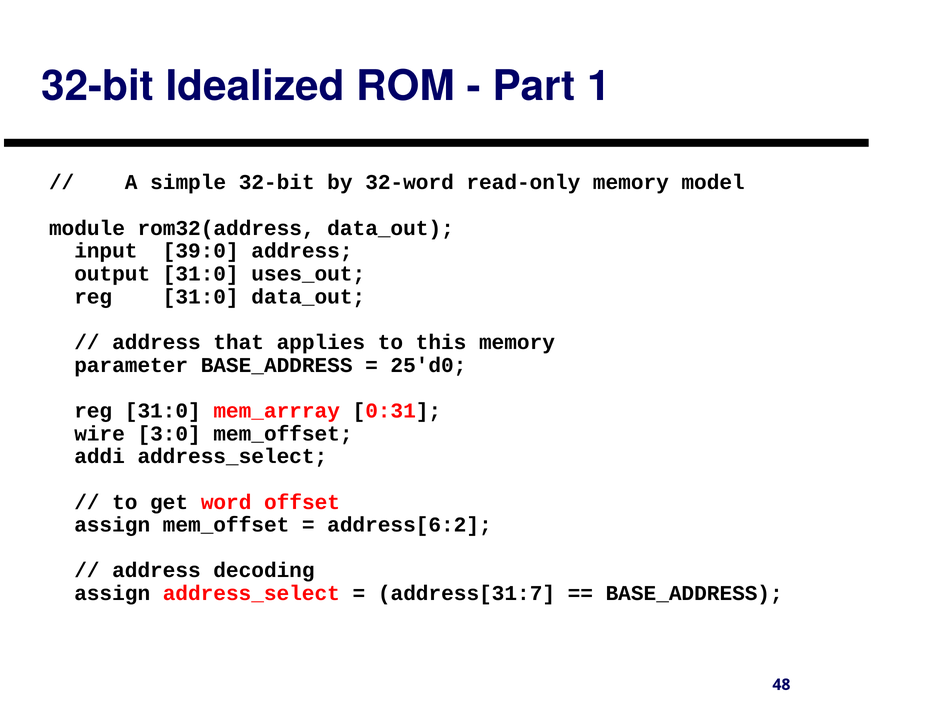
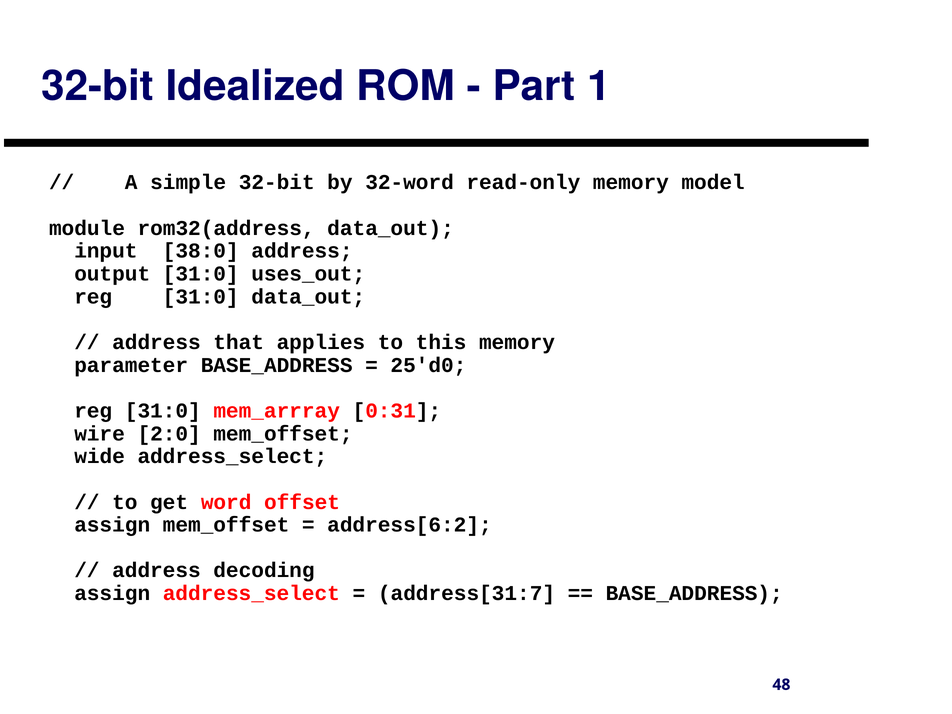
39:0: 39:0 -> 38:0
3:0: 3:0 -> 2:0
addi: addi -> wide
